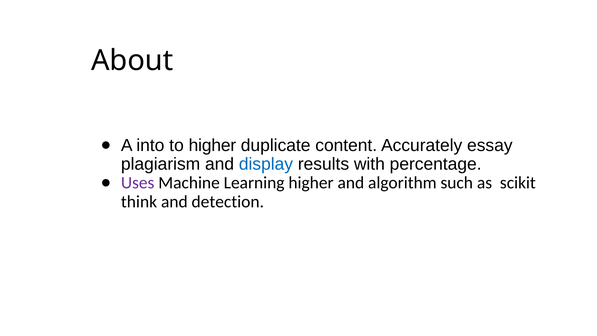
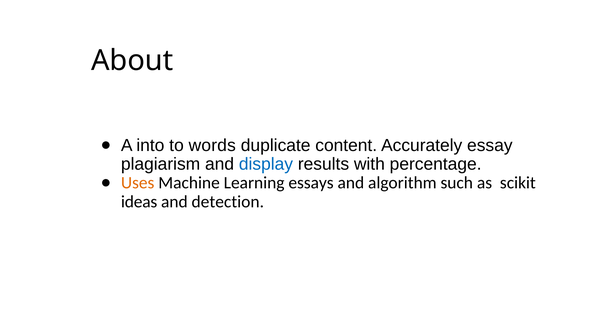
to higher: higher -> words
Uses colour: purple -> orange
Learning higher: higher -> essays
think: think -> ideas
